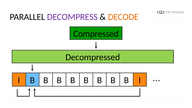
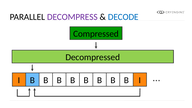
DECODE colour: orange -> blue
